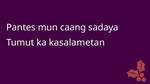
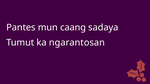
kasalametan: kasalametan -> ngarantosan
